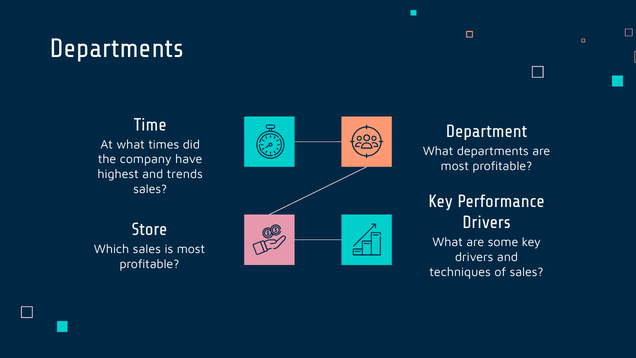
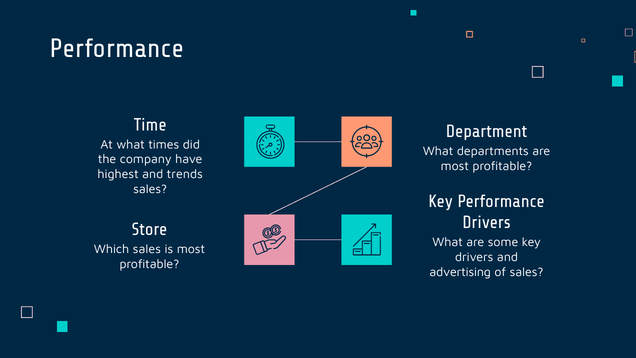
Departments at (117, 48): Departments -> Performance
techniques: techniques -> advertising
